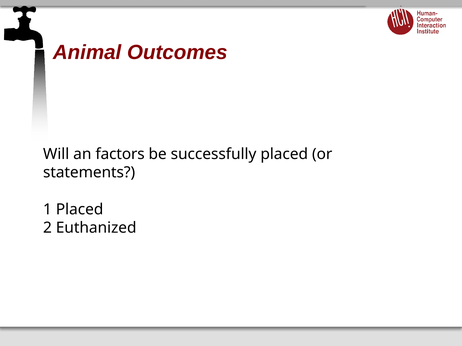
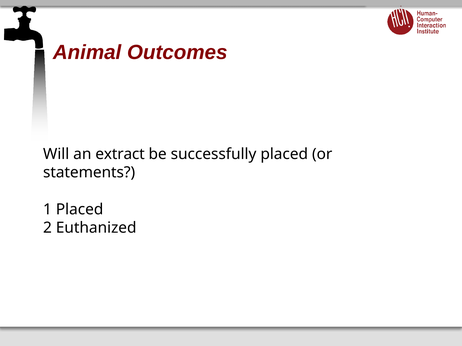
factors: factors -> extract
